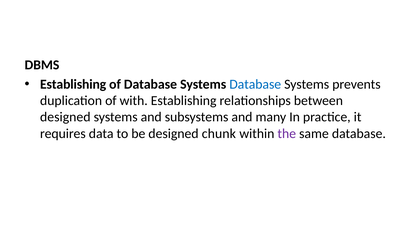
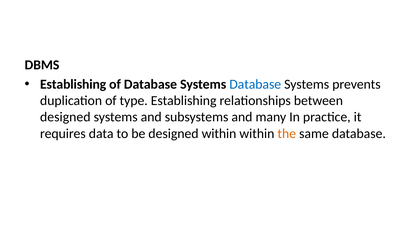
with: with -> type
designed chunk: chunk -> within
the colour: purple -> orange
